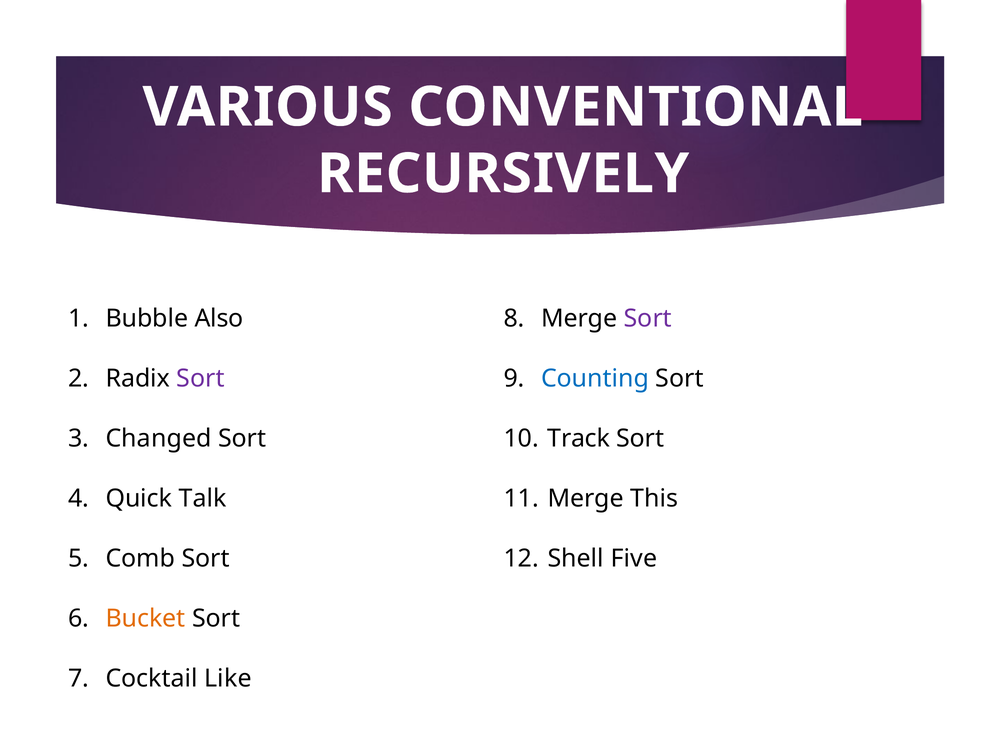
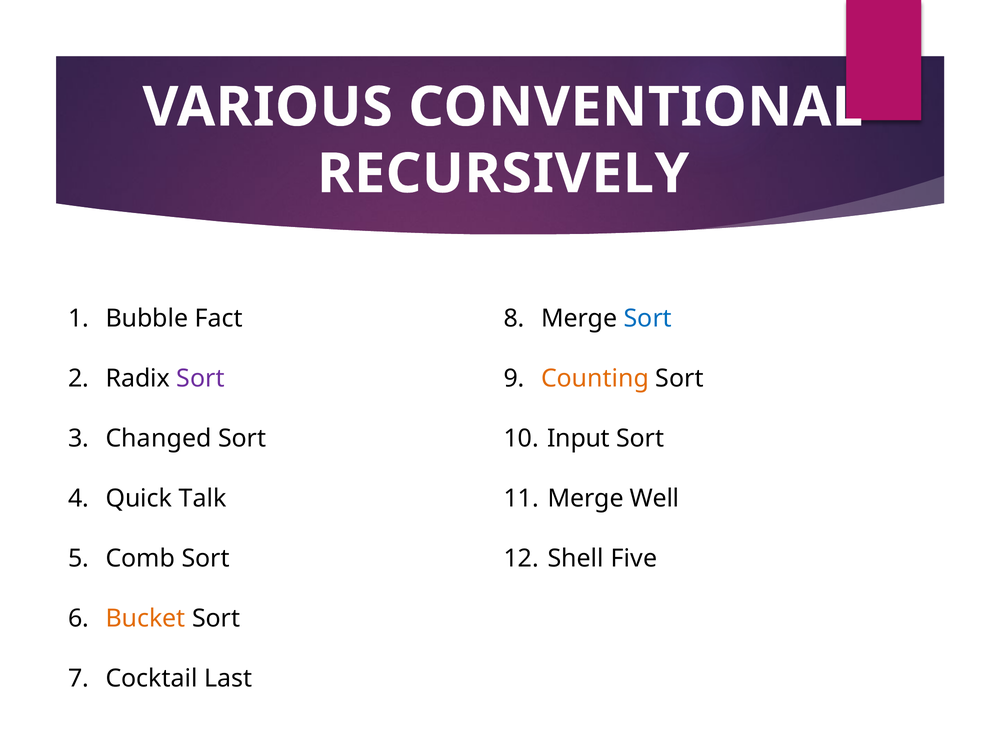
Also: Also -> Fact
Sort at (648, 318) colour: purple -> blue
Counting colour: blue -> orange
Track: Track -> Input
This: This -> Well
Like: Like -> Last
